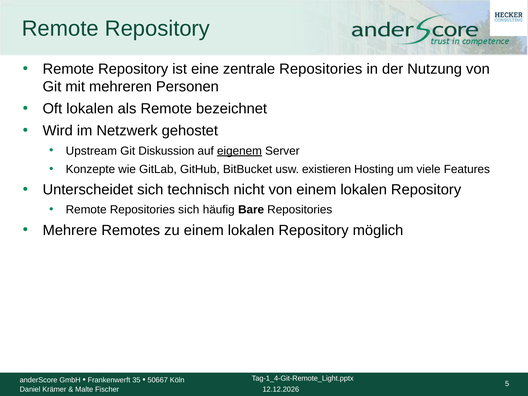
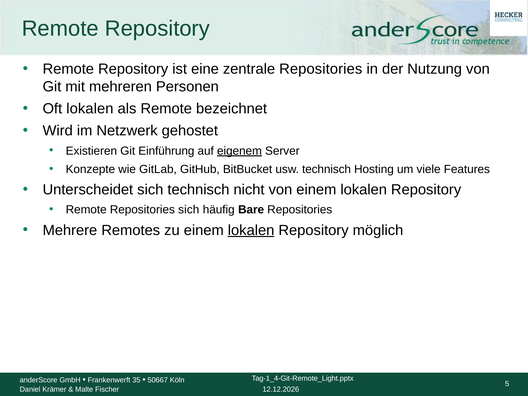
Upstream: Upstream -> Existieren
Diskussion: Diskussion -> Einführung
usw existieren: existieren -> technisch
lokalen at (251, 230) underline: none -> present
